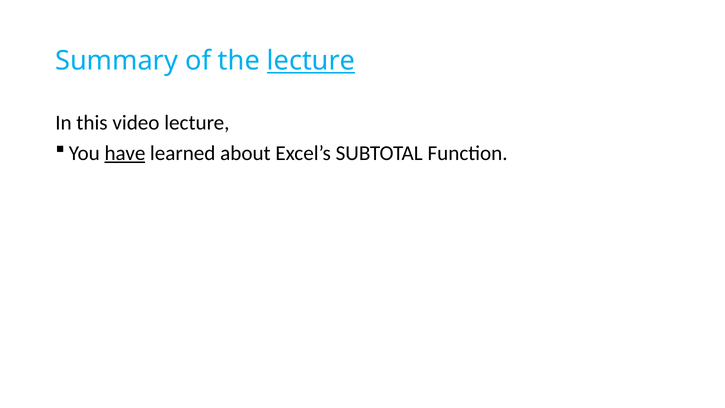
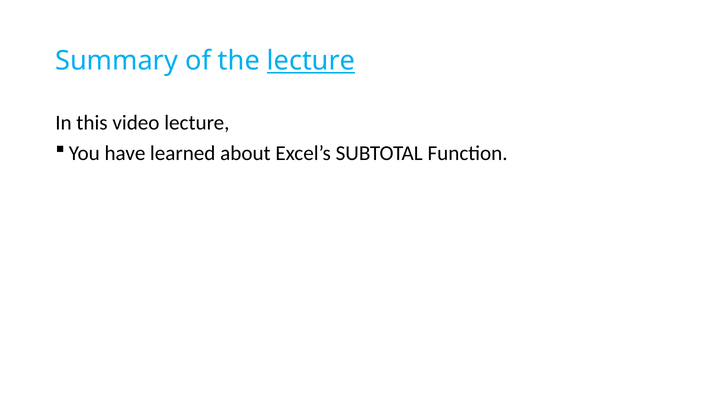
have underline: present -> none
